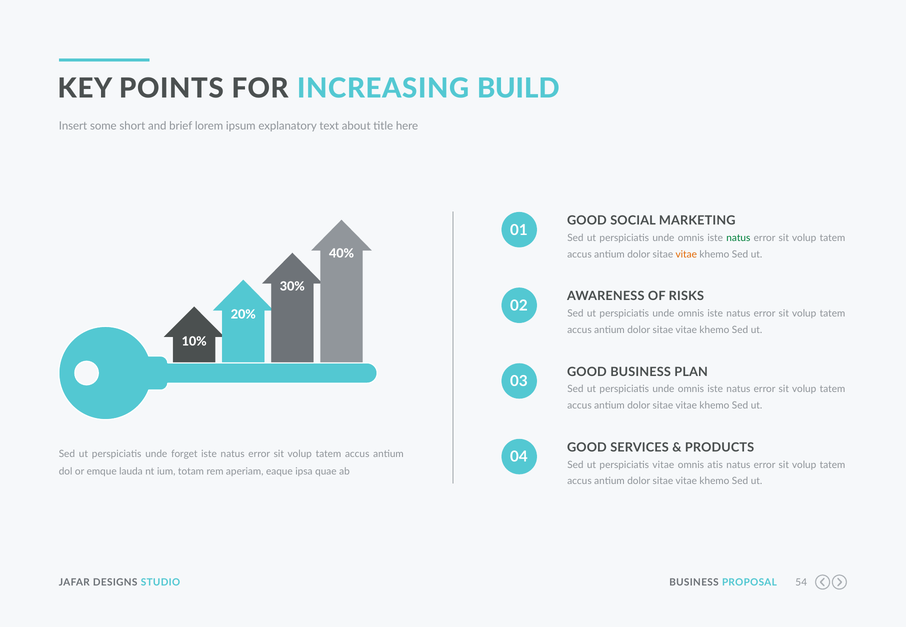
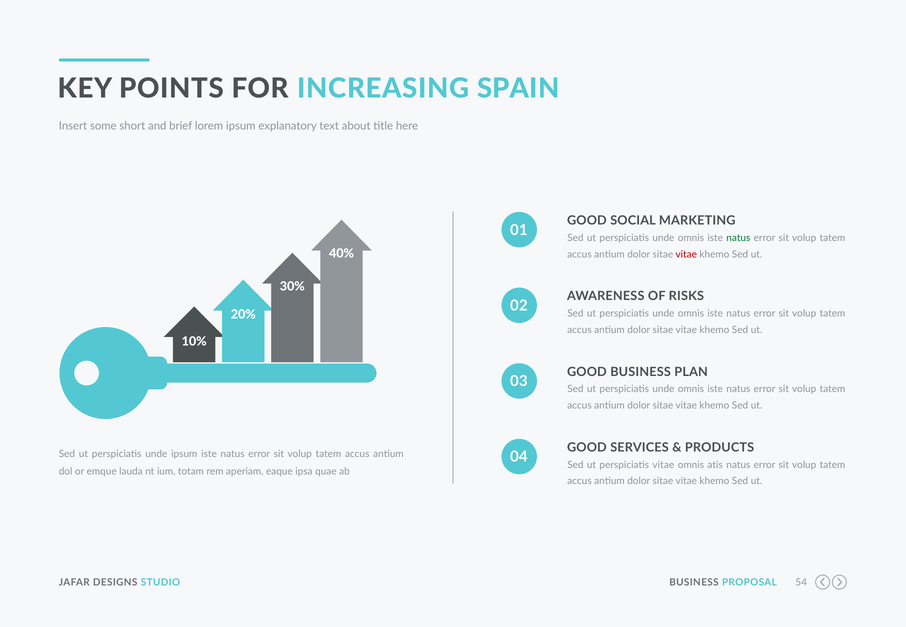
BUILD: BUILD -> SPAIN
vitae at (686, 254) colour: orange -> red
unde forget: forget -> ipsum
